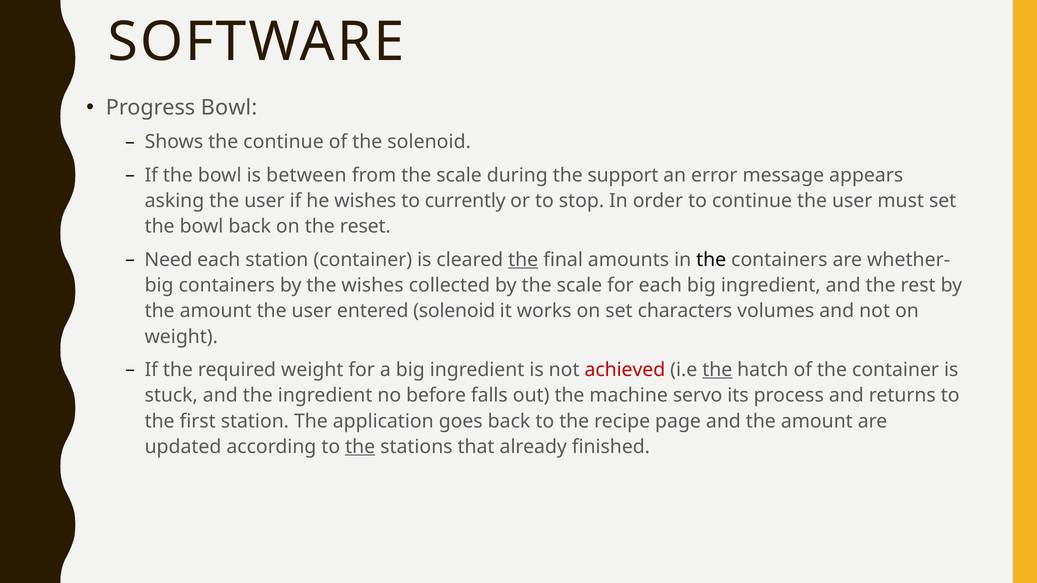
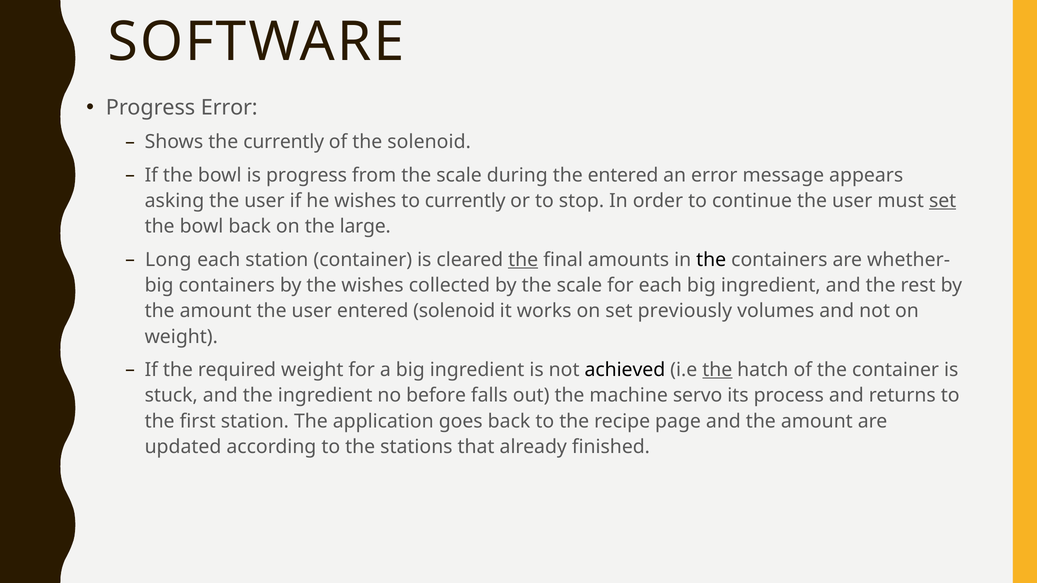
Progress Bowl: Bowl -> Error
the continue: continue -> currently
is between: between -> progress
the support: support -> entered
set at (943, 201) underline: none -> present
reset: reset -> large
Need: Need -> Long
characters: characters -> previously
achieved colour: red -> black
the at (360, 447) underline: present -> none
